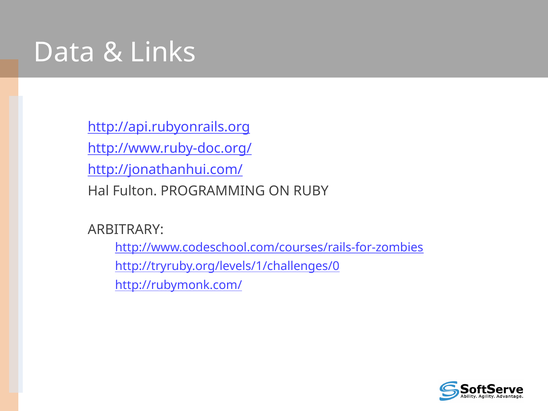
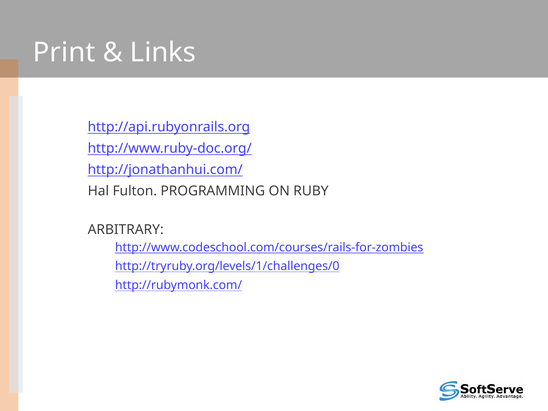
Data: Data -> Print
